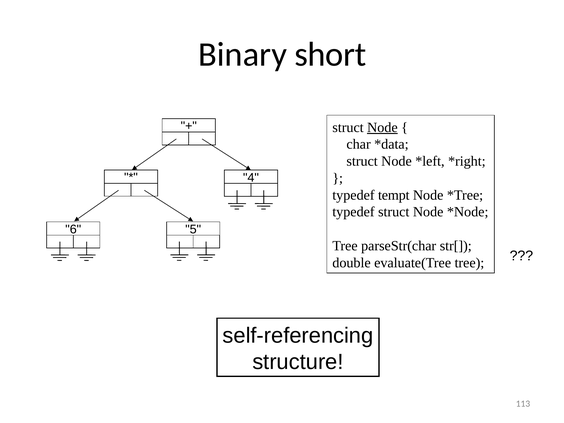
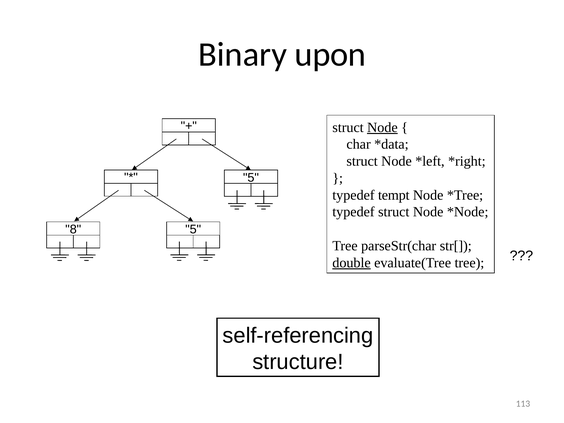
short: short -> upon
4 at (251, 178): 4 -> 5
6: 6 -> 8
double underline: none -> present
